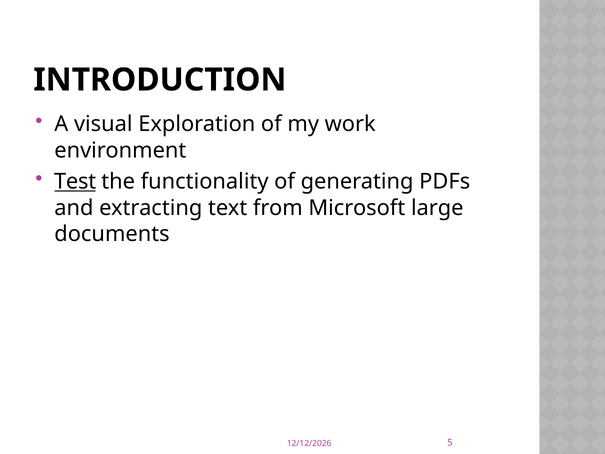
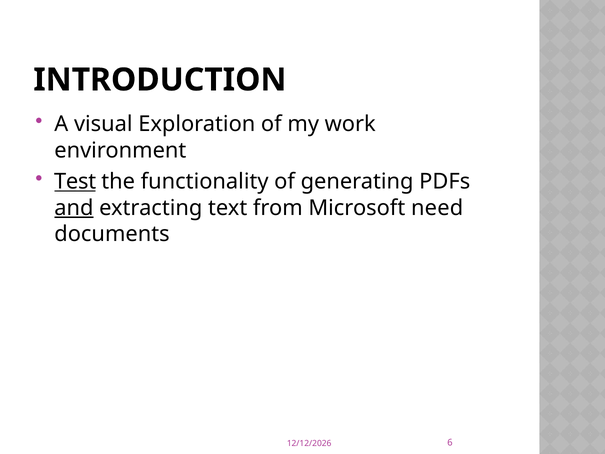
and underline: none -> present
large: large -> need
5: 5 -> 6
